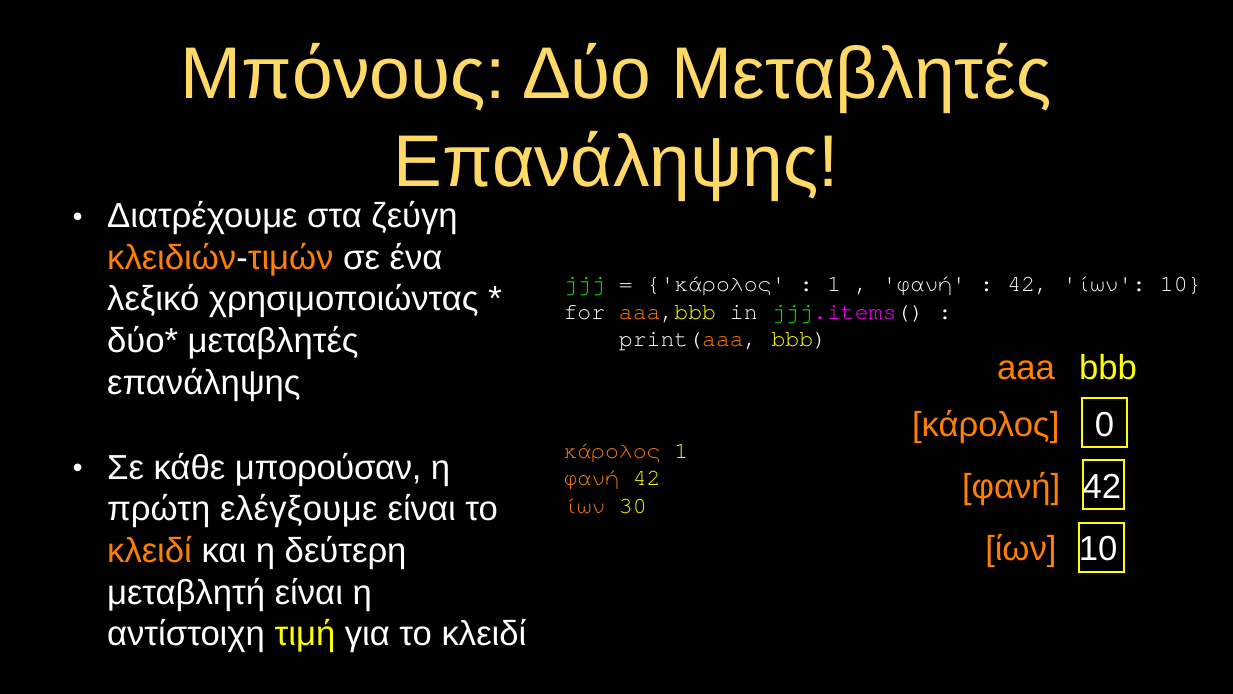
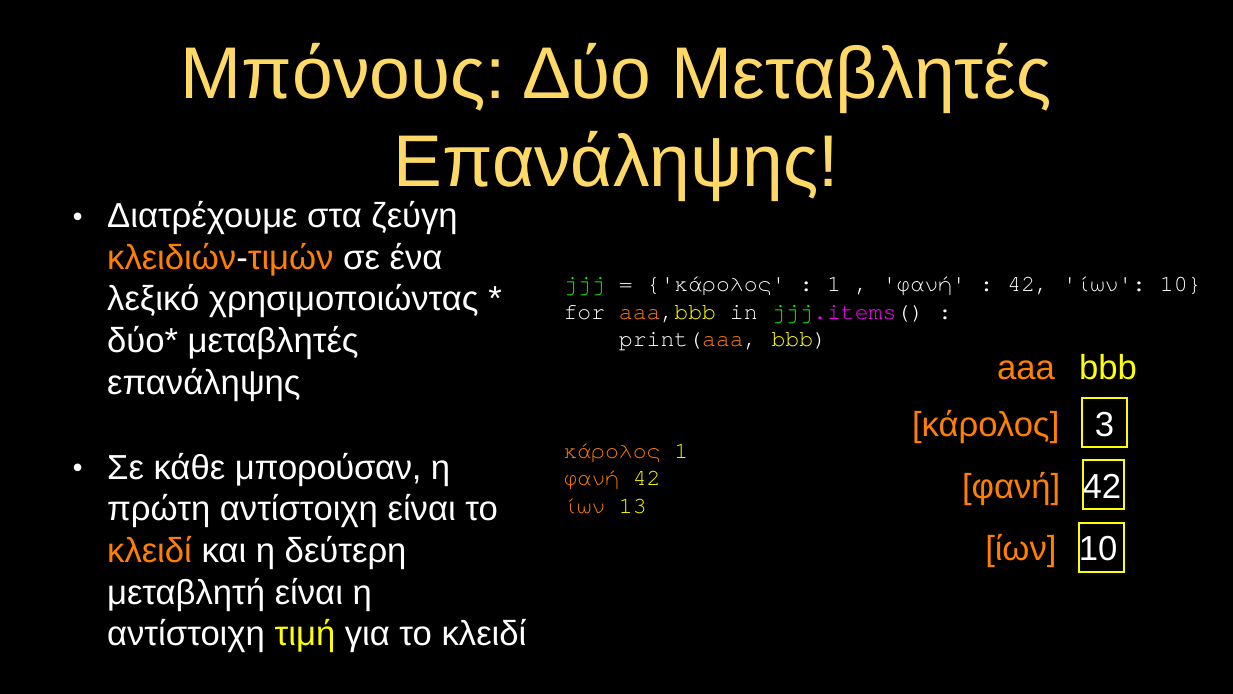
0: 0 -> 3
πρώτη ελέγξουμε: ελέγξουμε -> αντίστοιχη
30: 30 -> 13
